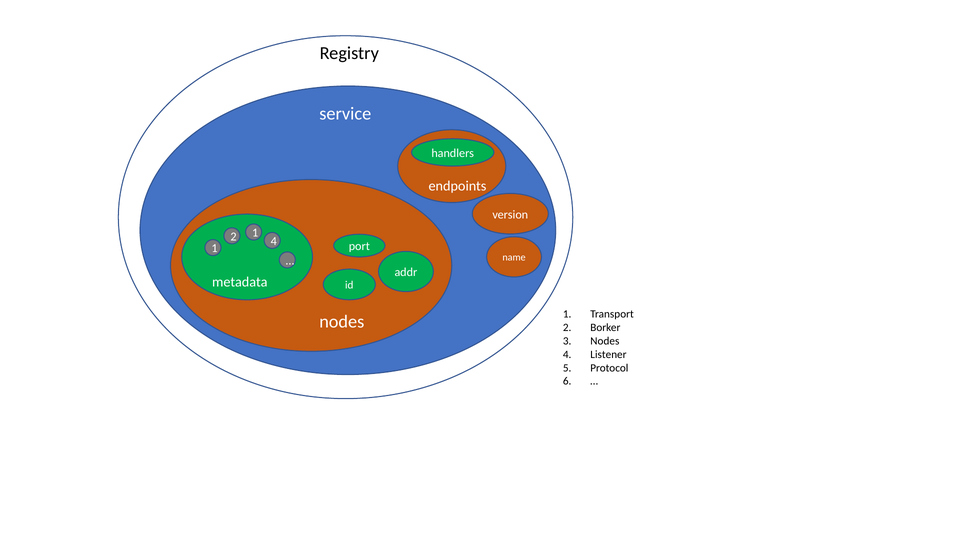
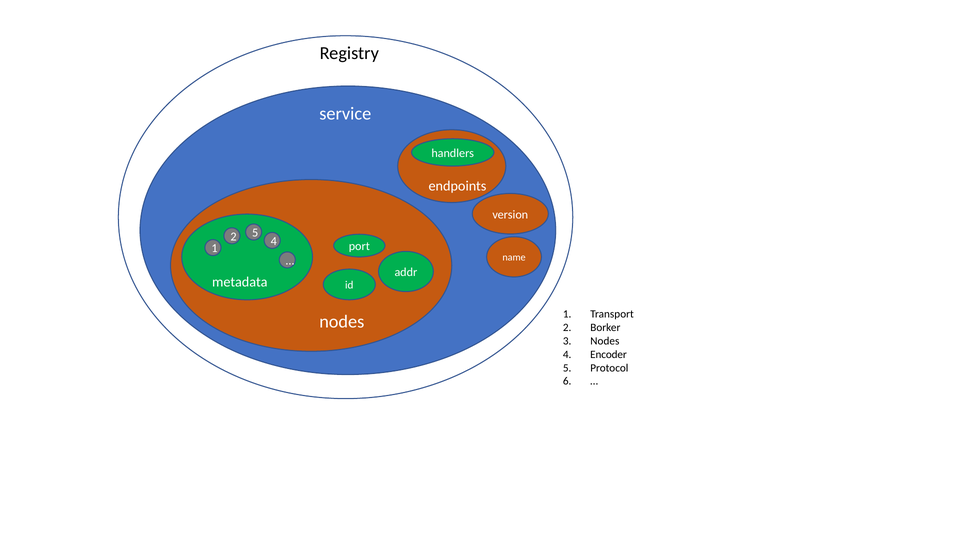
2 1: 1 -> 5
Listener: Listener -> Encoder
